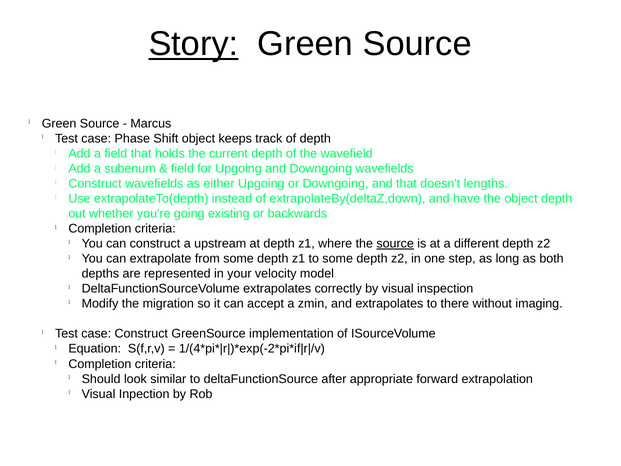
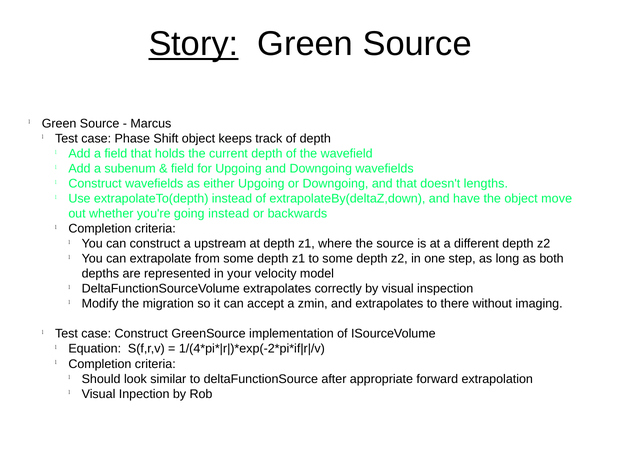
object depth: depth -> move
going existing: existing -> instead
source at (395, 244) underline: present -> none
